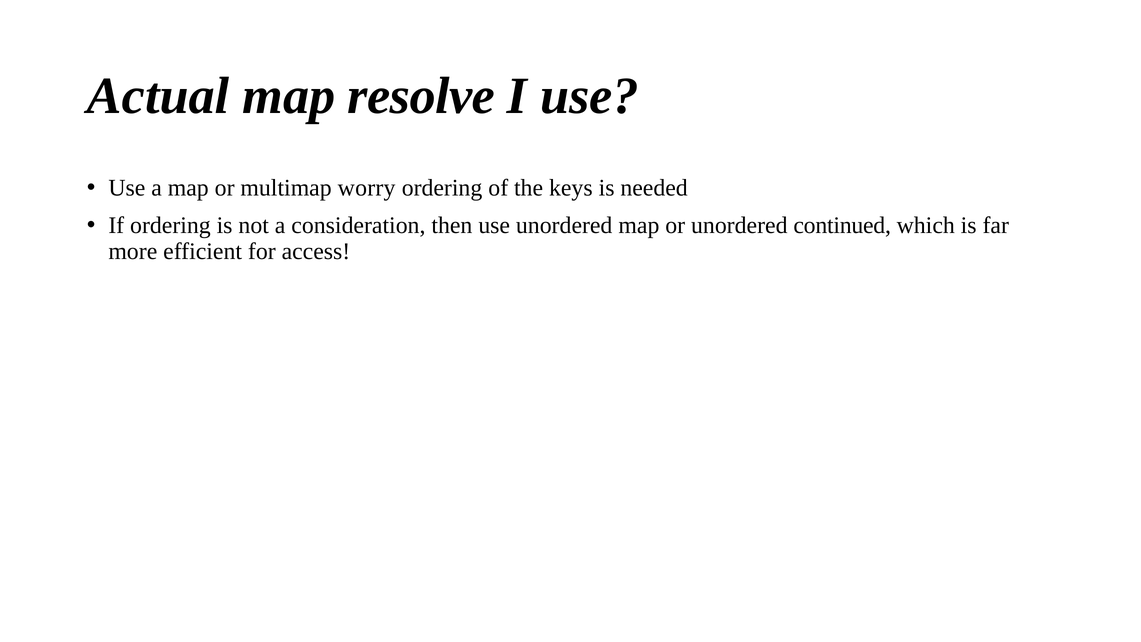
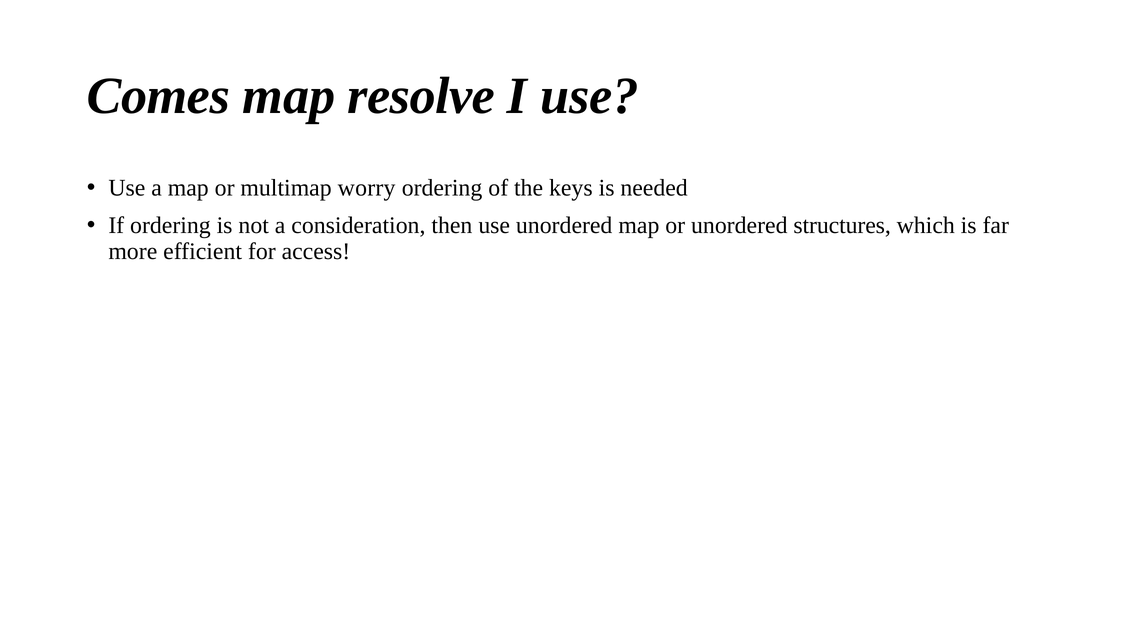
Actual: Actual -> Comes
continued: continued -> structures
